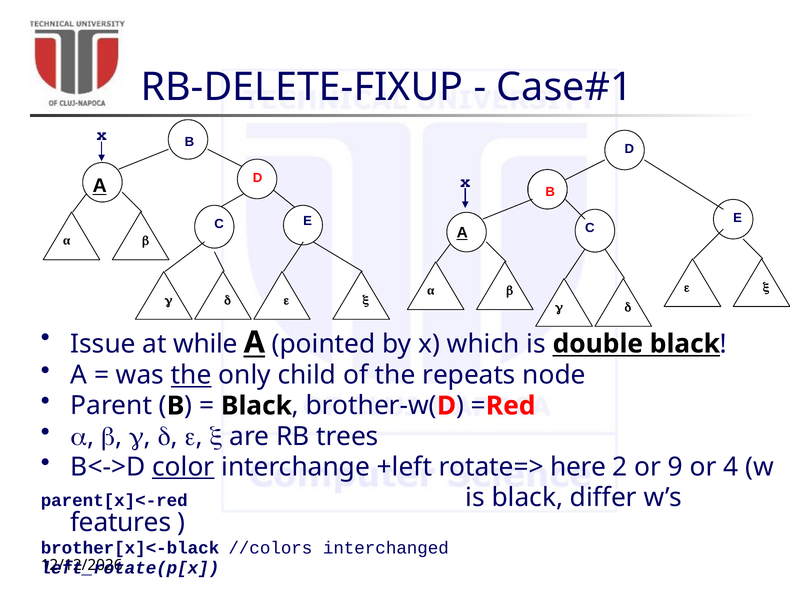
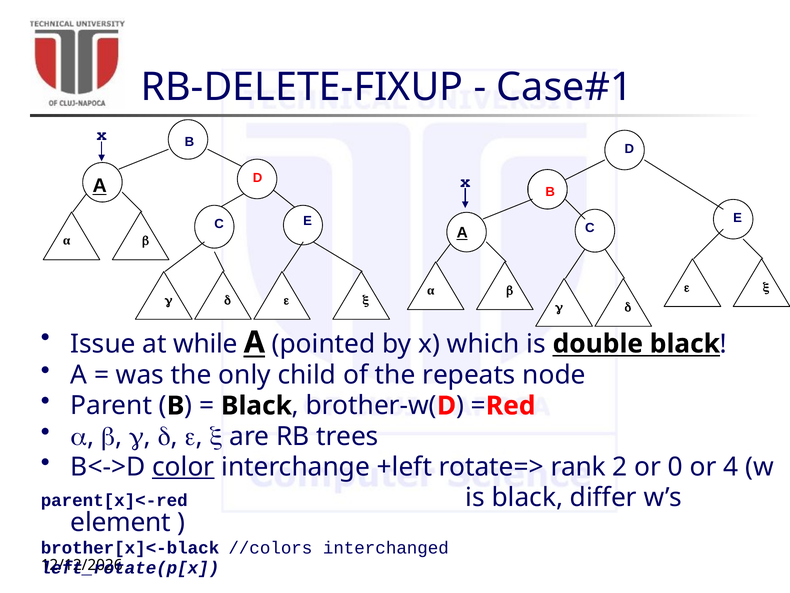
the at (191, 375) underline: present -> none
here: here -> rank
9: 9 -> 0
features: features -> element
